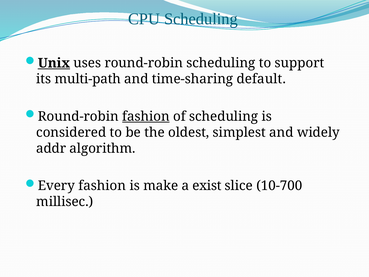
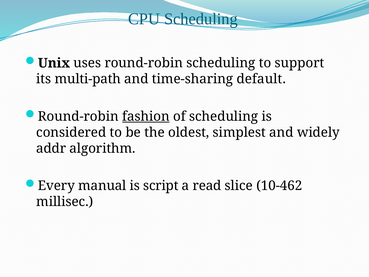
Unix underline: present -> none
Every fashion: fashion -> manual
make: make -> script
exist: exist -> read
10-700: 10-700 -> 10-462
